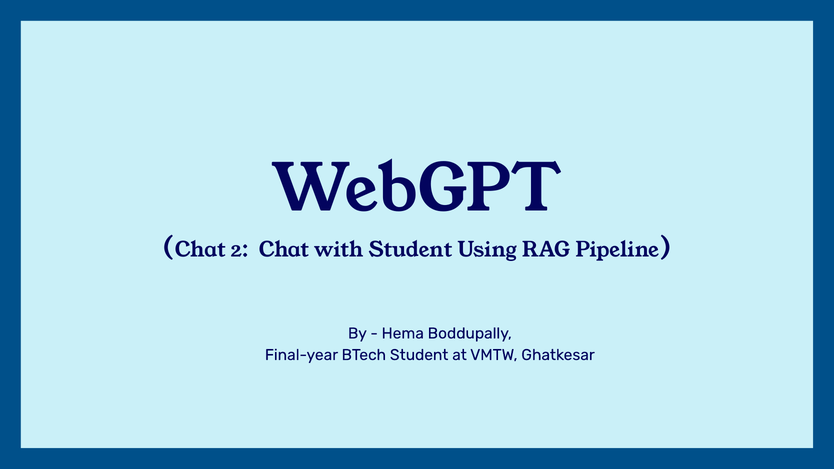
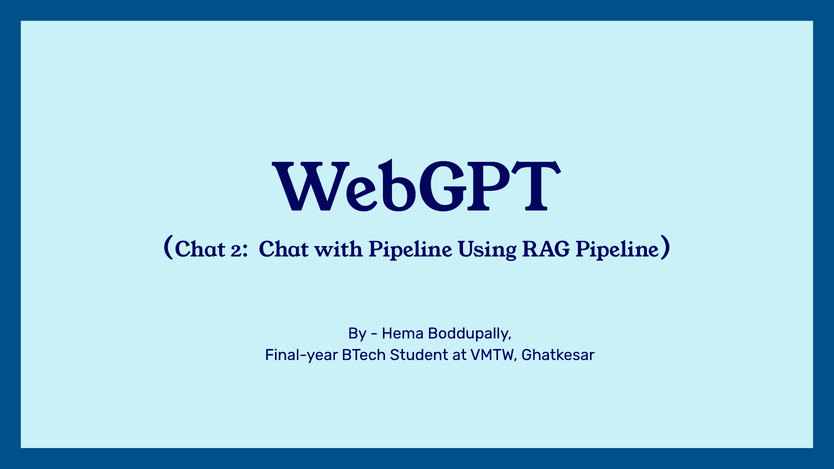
with Student: Student -> Pipeline
